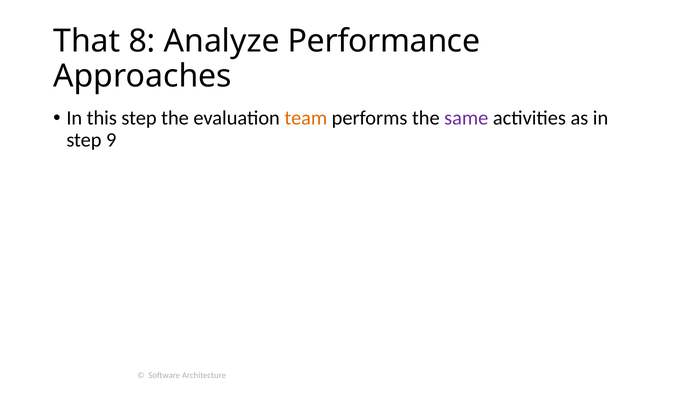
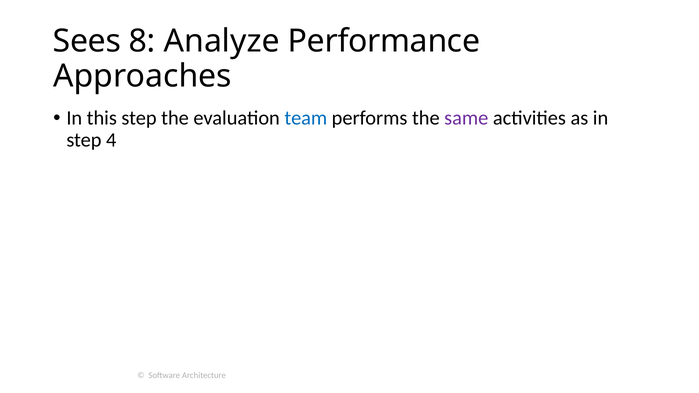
That: That -> Sees
team colour: orange -> blue
9: 9 -> 4
